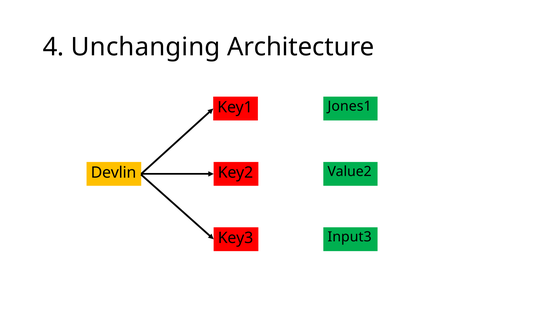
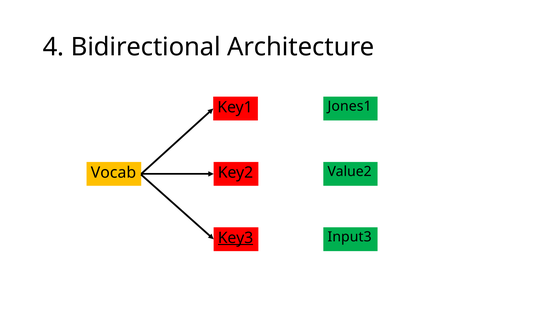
Unchanging: Unchanging -> Bidirectional
Devlin: Devlin -> Vocab
Key3 underline: none -> present
